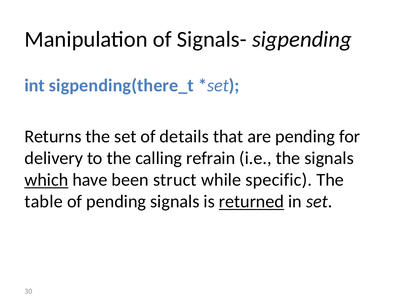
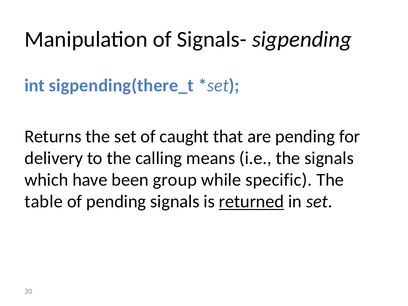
details: details -> caught
refrain: refrain -> means
which underline: present -> none
struct: struct -> group
